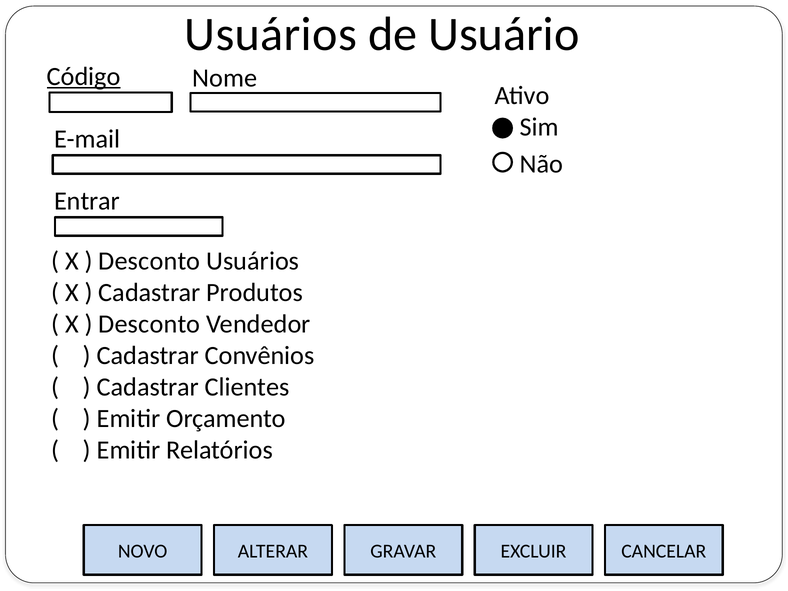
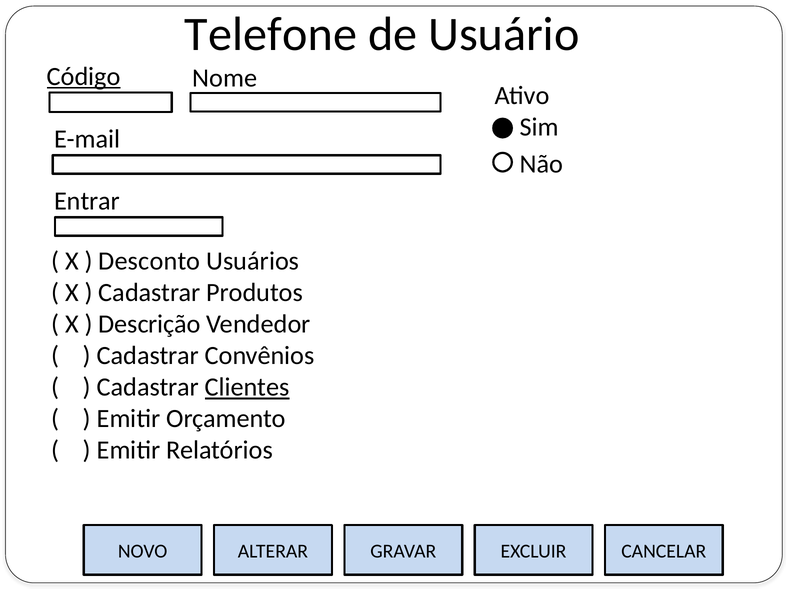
Usuários at (271, 34): Usuários -> Telefone
Desconto at (149, 324): Desconto -> Descrição
Clientes underline: none -> present
